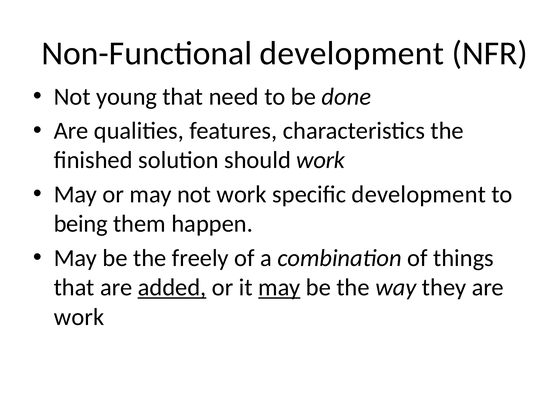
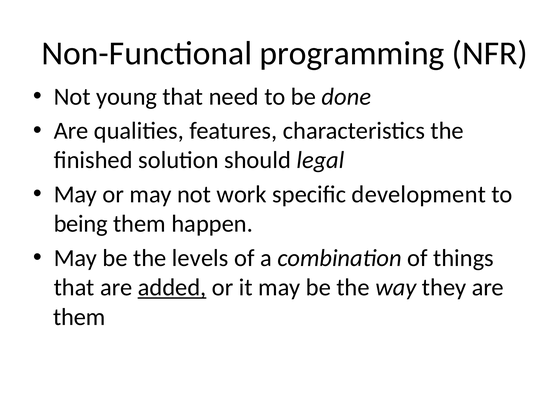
Non-Functional development: development -> programming
should work: work -> legal
freely: freely -> levels
may at (279, 288) underline: present -> none
work at (79, 317): work -> them
